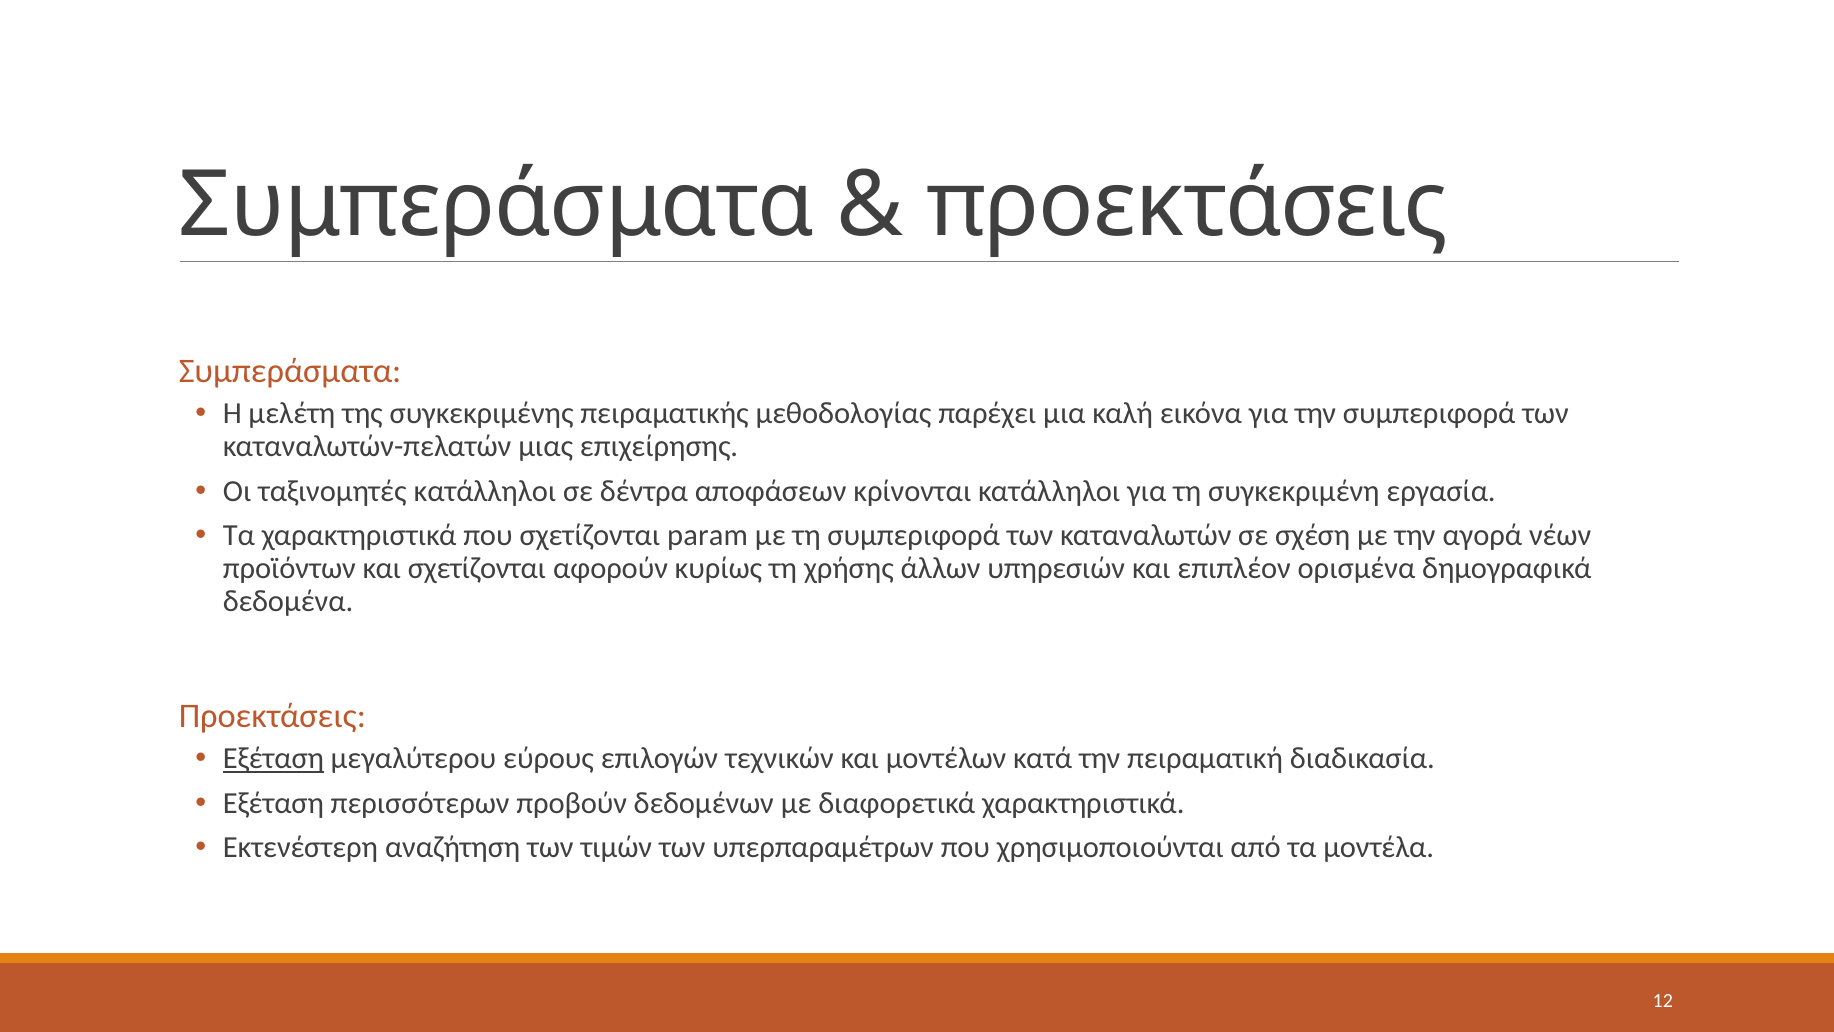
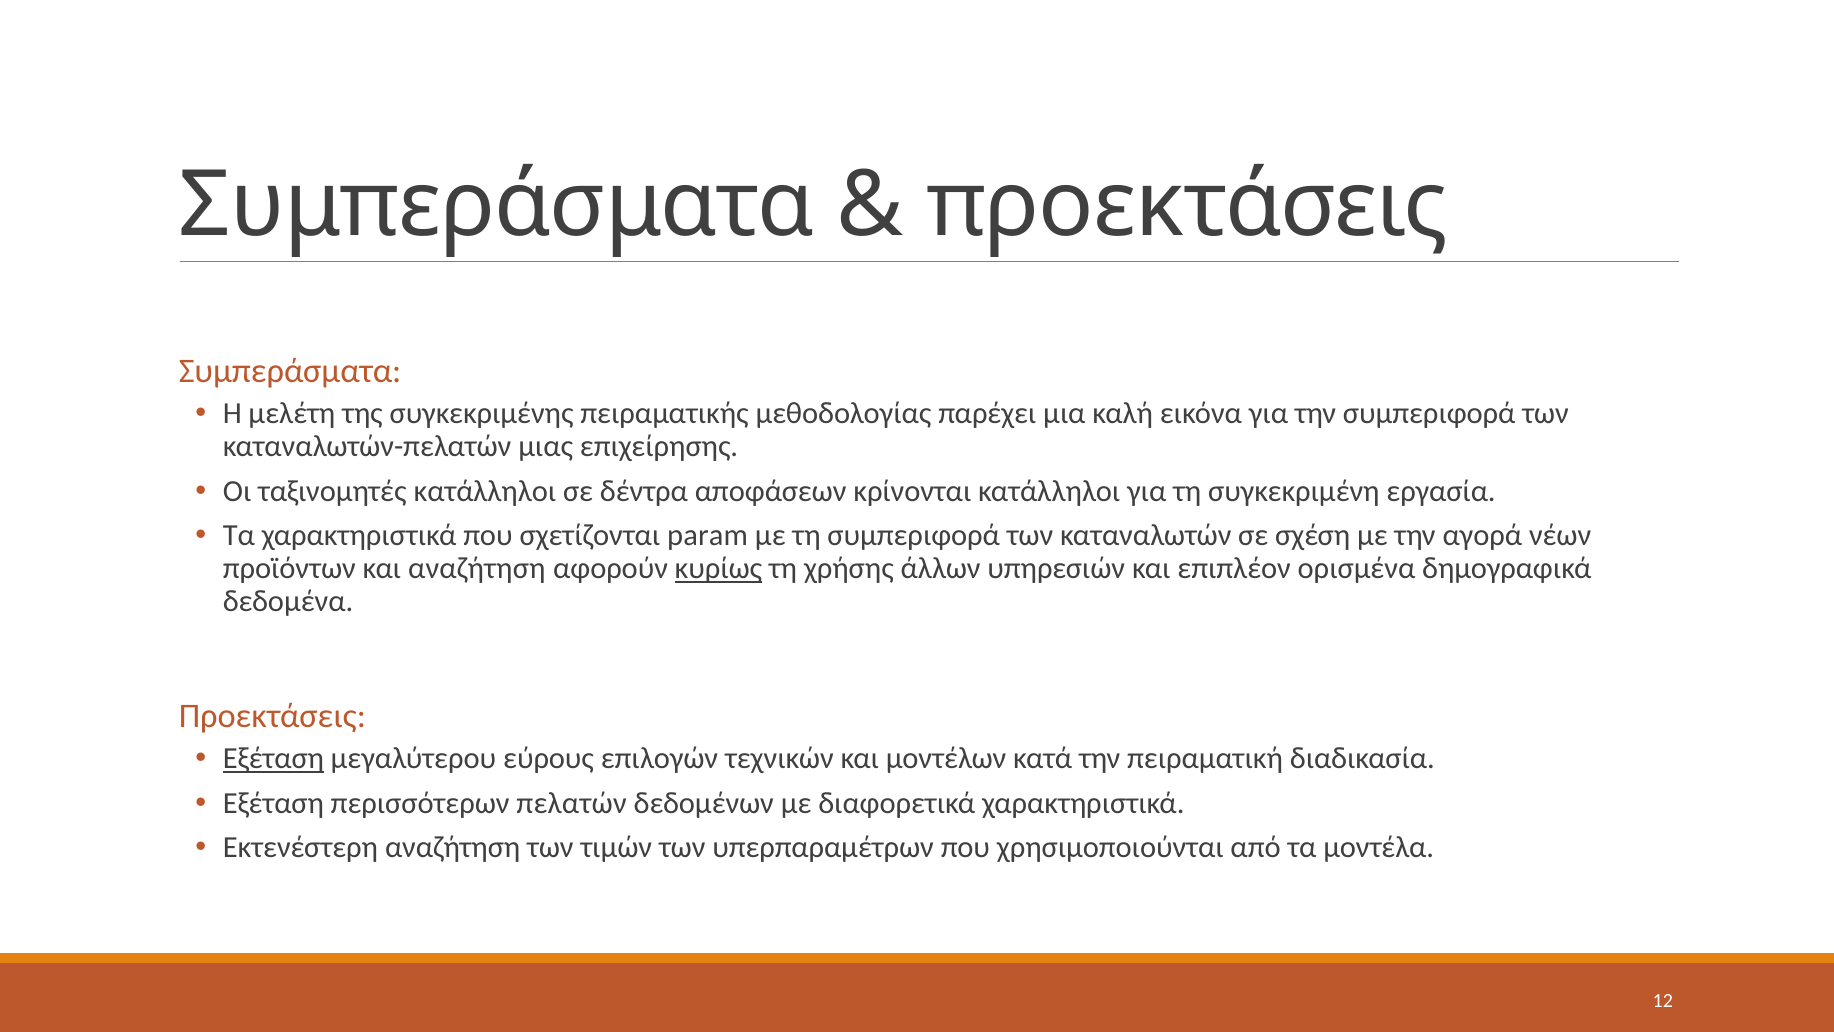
και σχετίζονται: σχετίζονται -> αναζήτηση
κυρίως underline: none -> present
προβούν: προβούν -> πελατών
